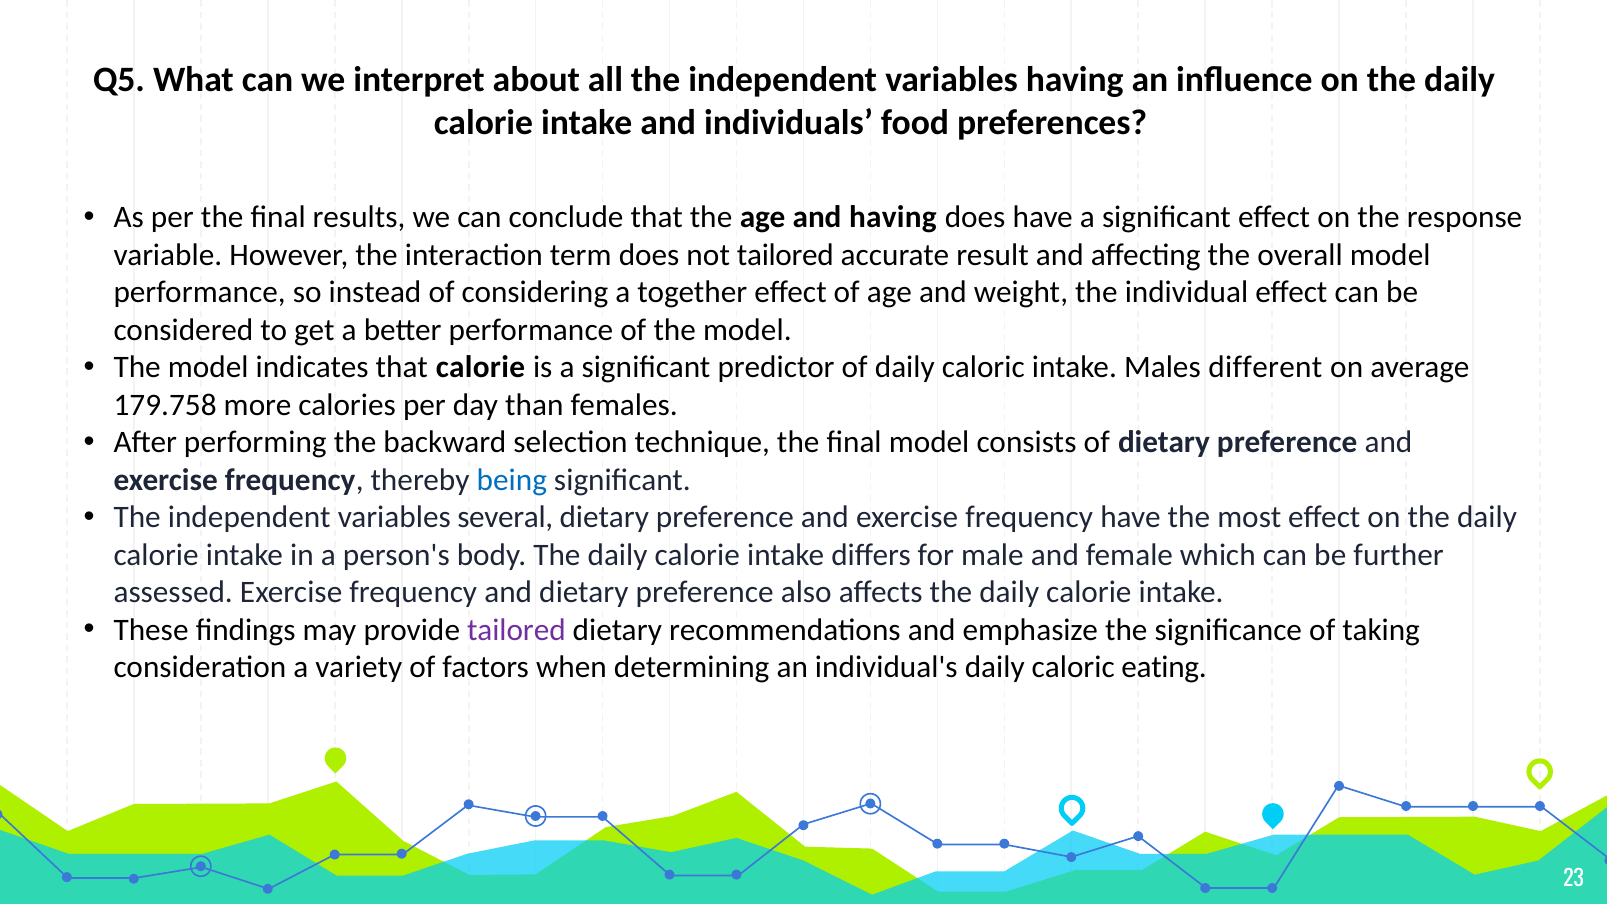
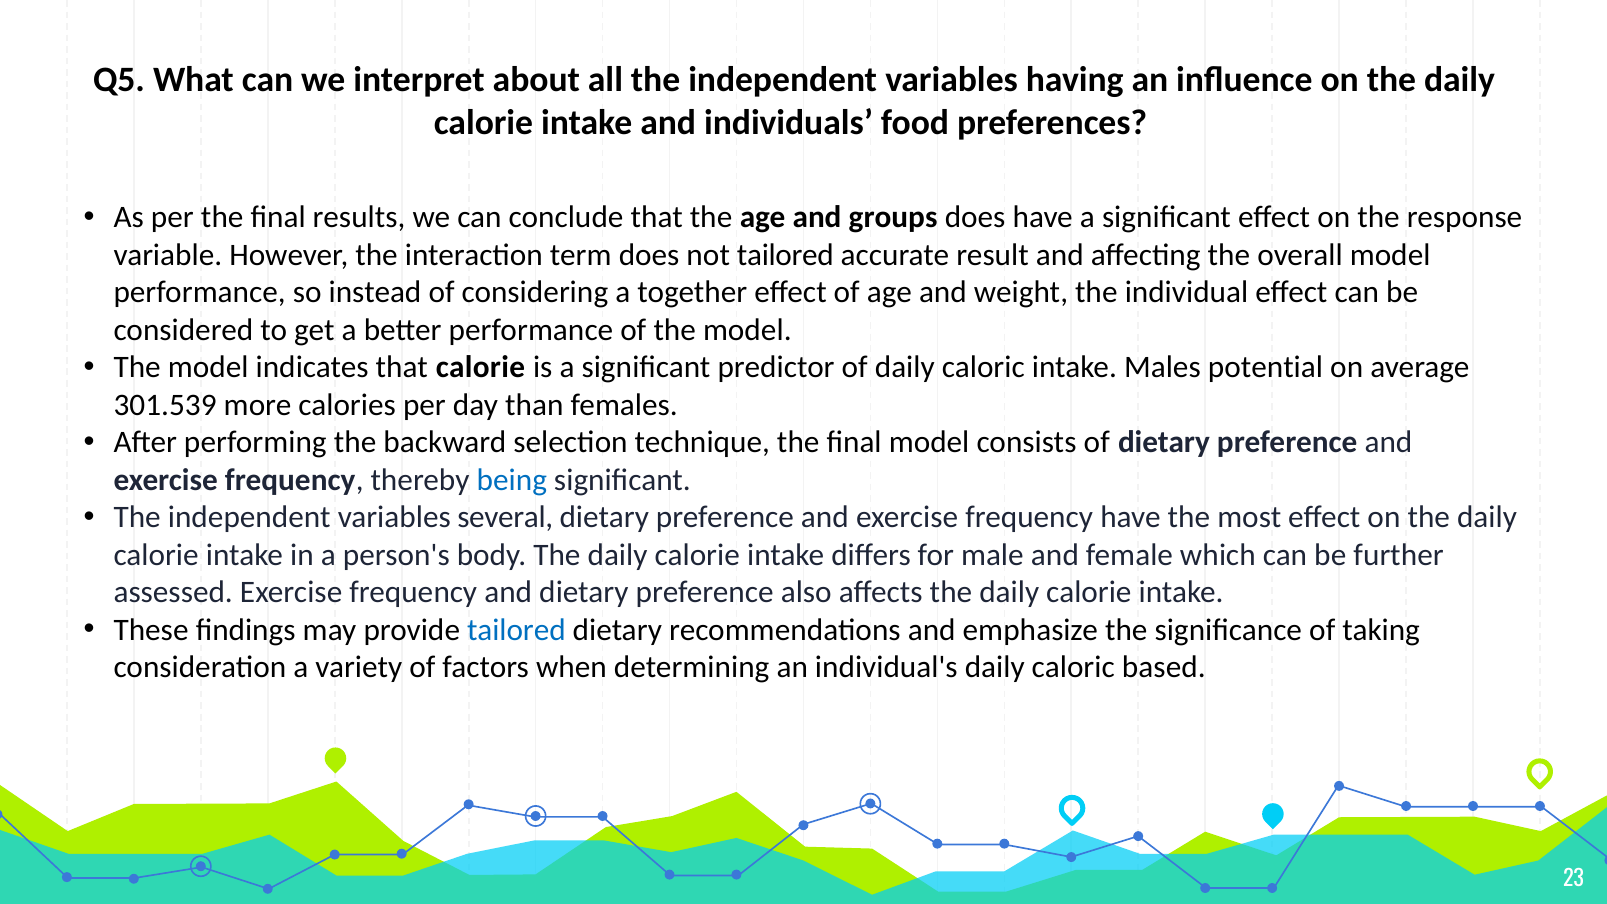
and having: having -> groups
different: different -> potential
179.758: 179.758 -> 301.539
tailored at (516, 630) colour: purple -> blue
eating: eating -> based
